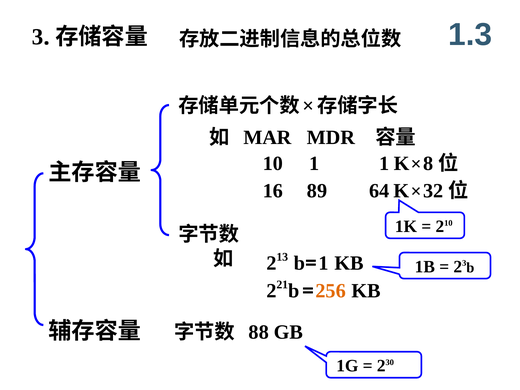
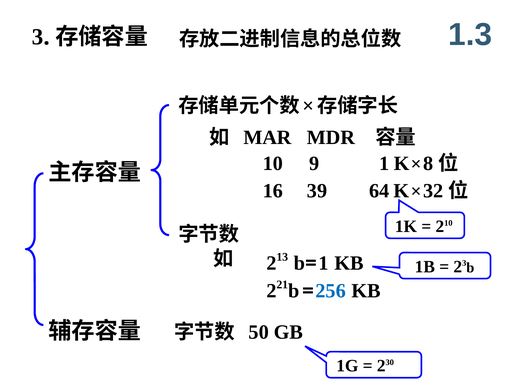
10 1: 1 -> 9
89: 89 -> 39
256 colour: orange -> blue
88: 88 -> 50
